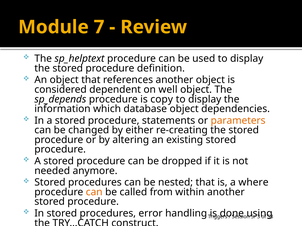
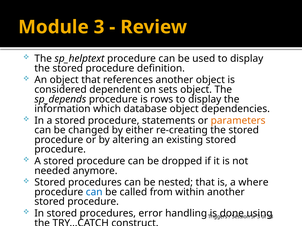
Module 7: 7 -> 3
well: well -> sets
copy: copy -> rows
can at (94, 192) colour: orange -> blue
